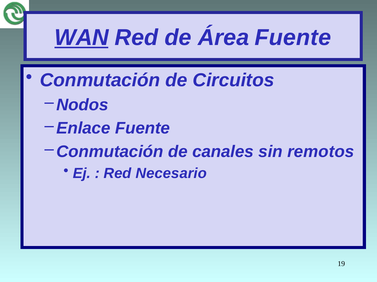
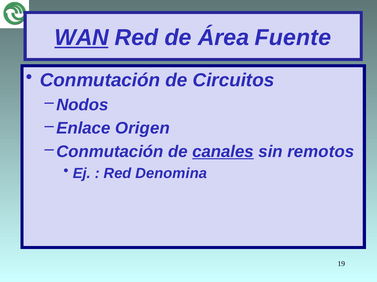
Enlace Fuente: Fuente -> Origen
canales underline: none -> present
Necesario: Necesario -> Denomina
